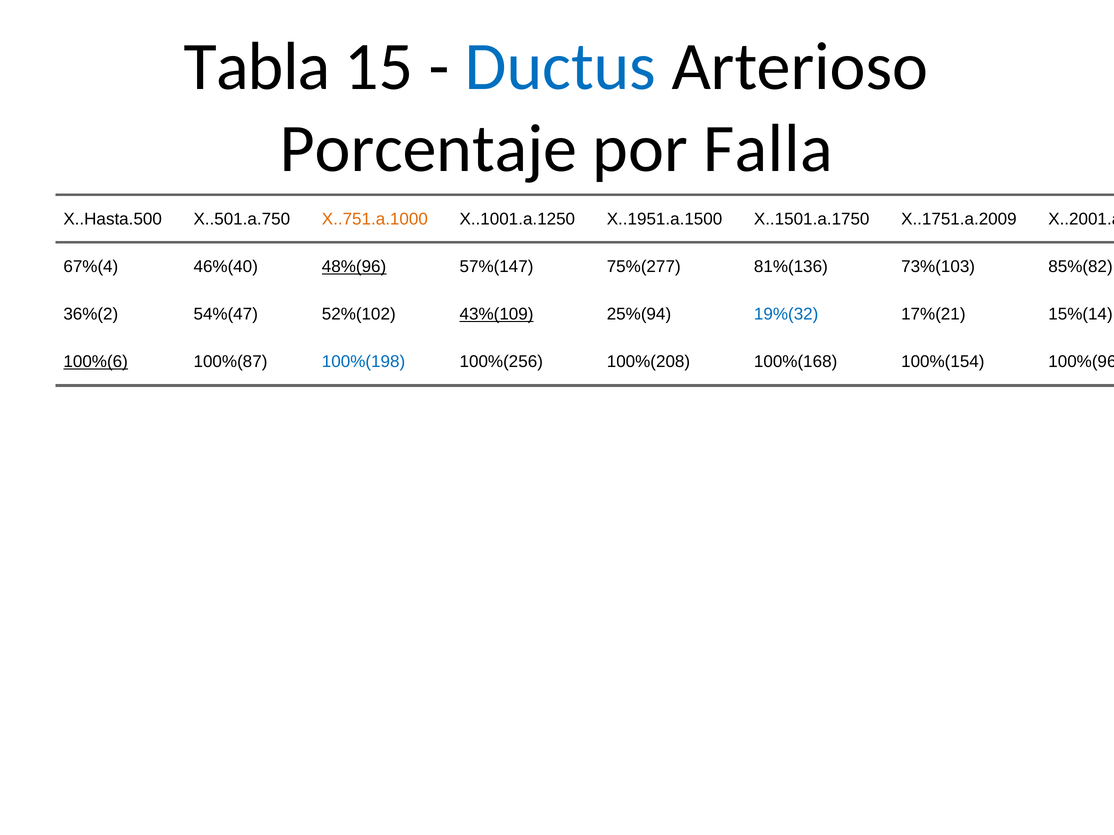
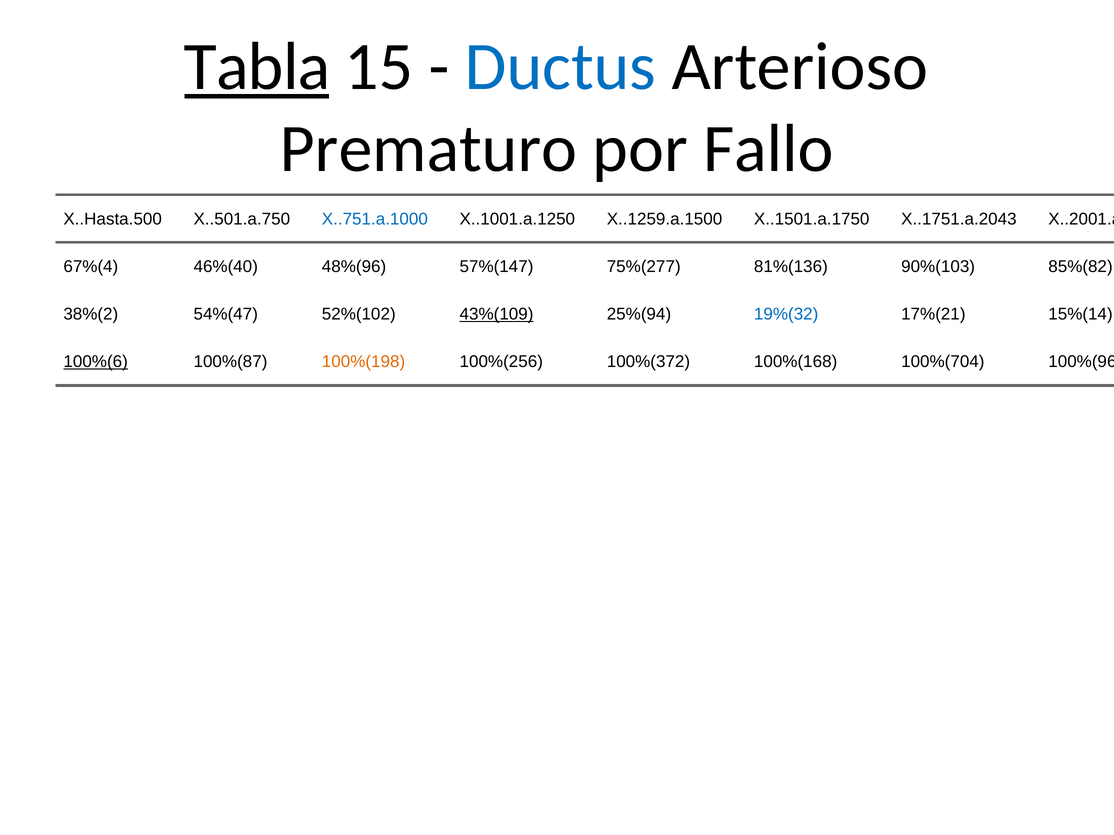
Tabla underline: none -> present
Porcentaje: Porcentaje -> Prematuro
Falla: Falla -> Fallo
X..751.a.1000 colour: orange -> blue
X..1951.a.1500: X..1951.a.1500 -> X..1259.a.1500
X..1751.a.2009: X..1751.a.2009 -> X..1751.a.2043
48%(96 underline: present -> none
73%(103: 73%(103 -> 90%(103
36%(2: 36%(2 -> 38%(2
100%(198 colour: blue -> orange
100%(208: 100%(208 -> 100%(372
100%(154: 100%(154 -> 100%(704
